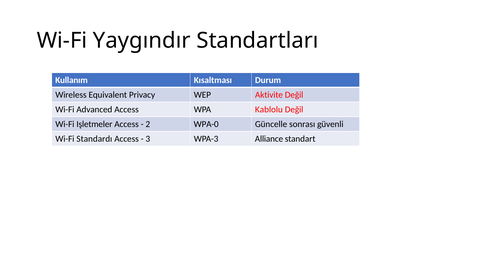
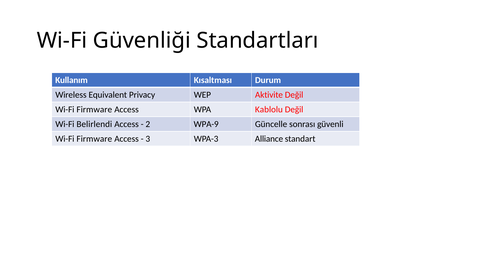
Yaygındır: Yaygındır -> Güvenliği
Advanced at (94, 110): Advanced -> Firmware
Işletmeler: Işletmeler -> Belirlendi
WPA-0: WPA-0 -> WPA-9
Standardı at (94, 139): Standardı -> Firmware
